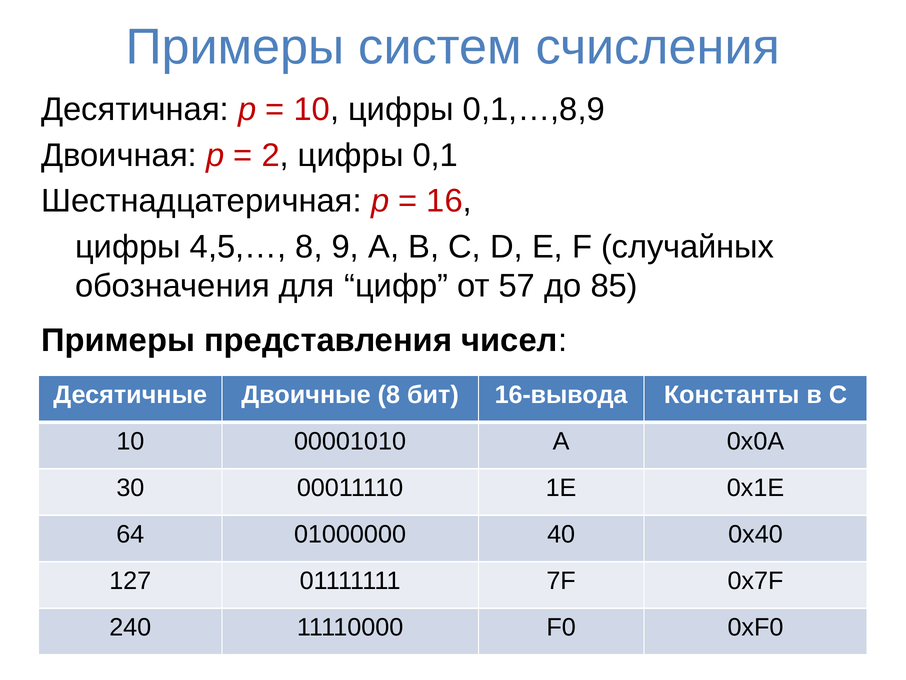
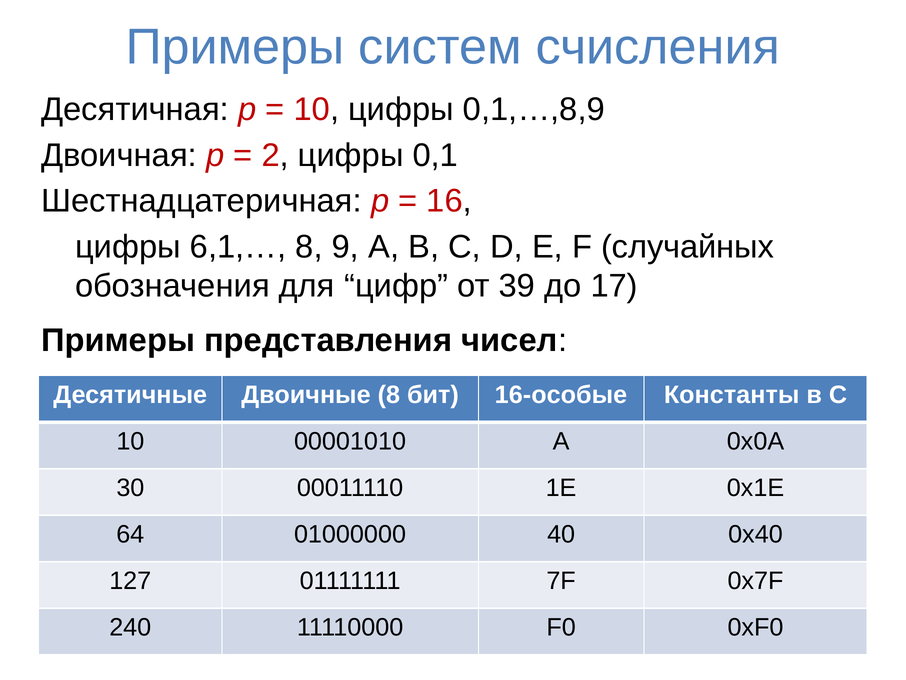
4,5,…: 4,5,… -> 6,1,…
57: 57 -> 39
85: 85 -> 17
16-вывода: 16-вывода -> 16-особые
